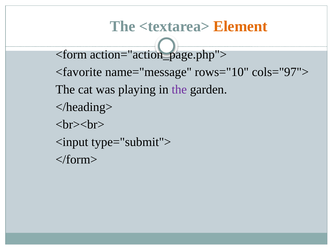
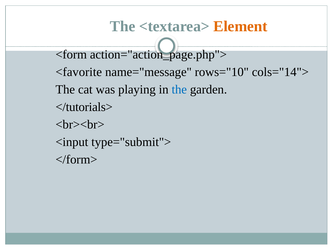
cols="97">: cols="97"> -> cols="14">
the at (179, 89) colour: purple -> blue
</heading>: </heading> -> </tutorials>
